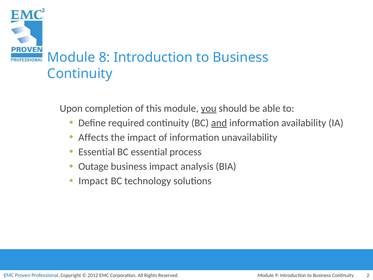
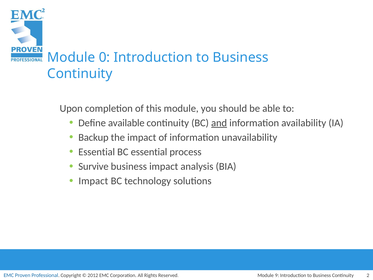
8: 8 -> 0
you underline: present -> none
required: required -> available
Affects: Affects -> Backup
Outage: Outage -> Survive
